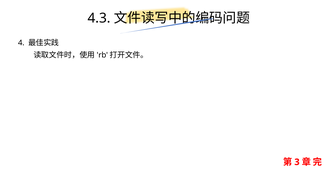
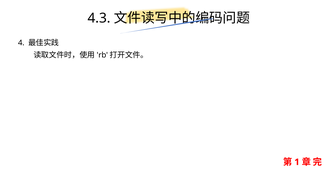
3: 3 -> 1
